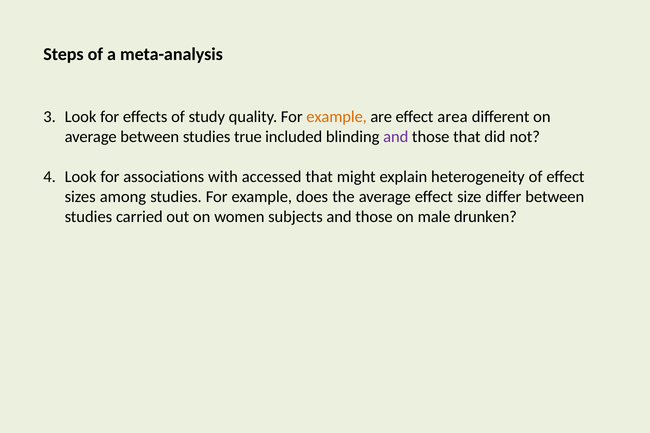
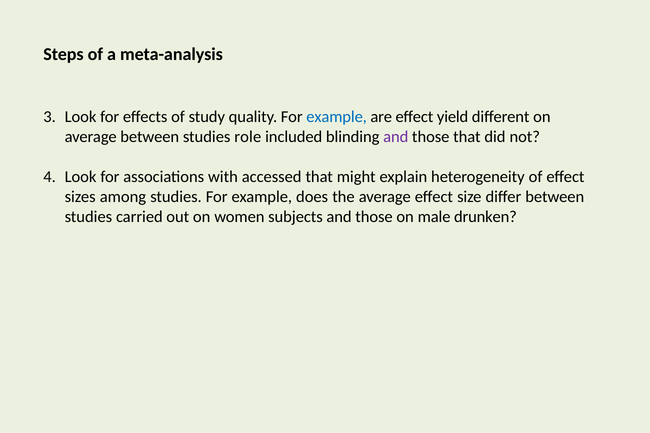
example at (337, 117) colour: orange -> blue
area: area -> yield
true: true -> role
